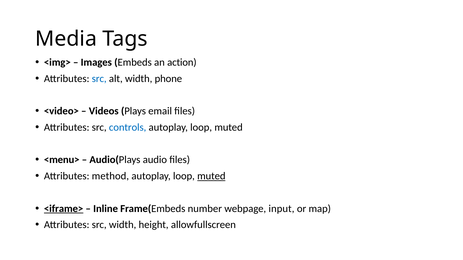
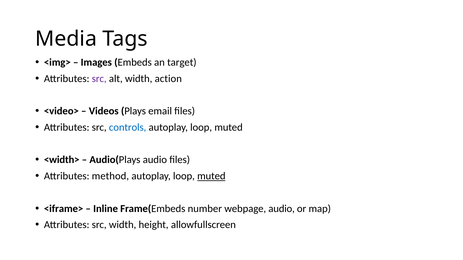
action: action -> target
src at (99, 79) colour: blue -> purple
phone: phone -> action
<menu>: <menu> -> <width>
<iframe> underline: present -> none
webpage input: input -> audio
